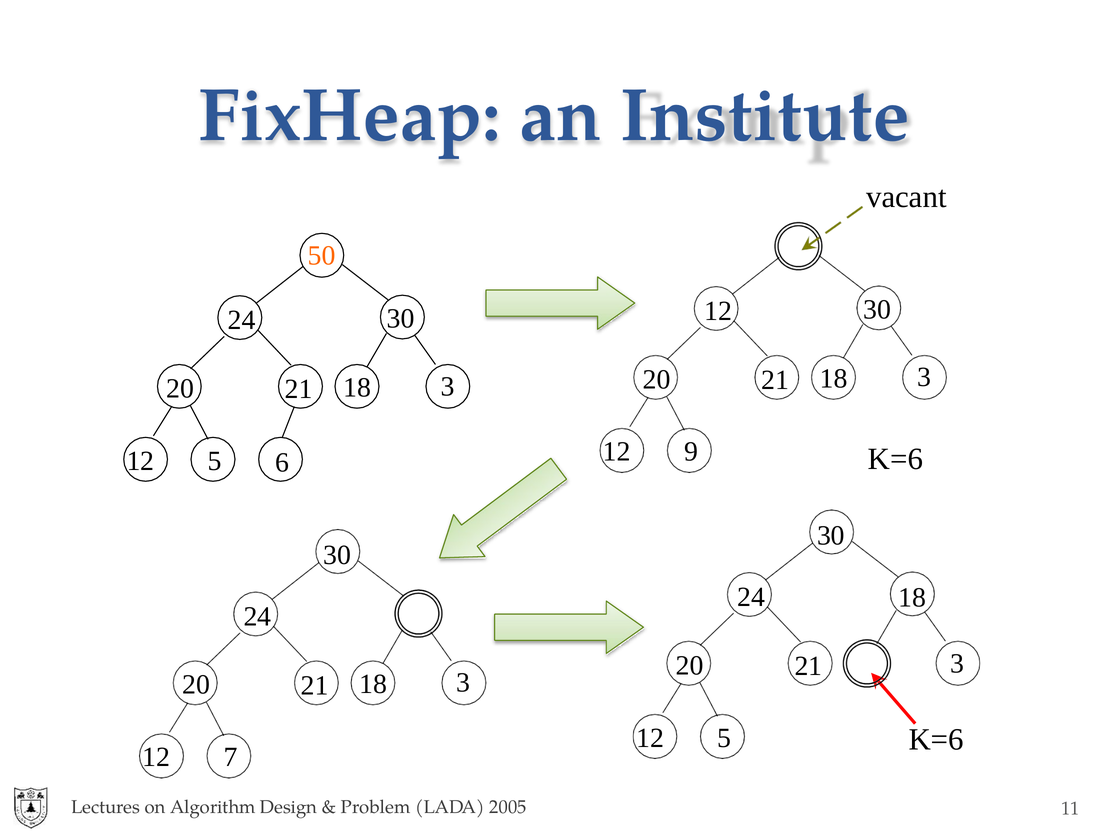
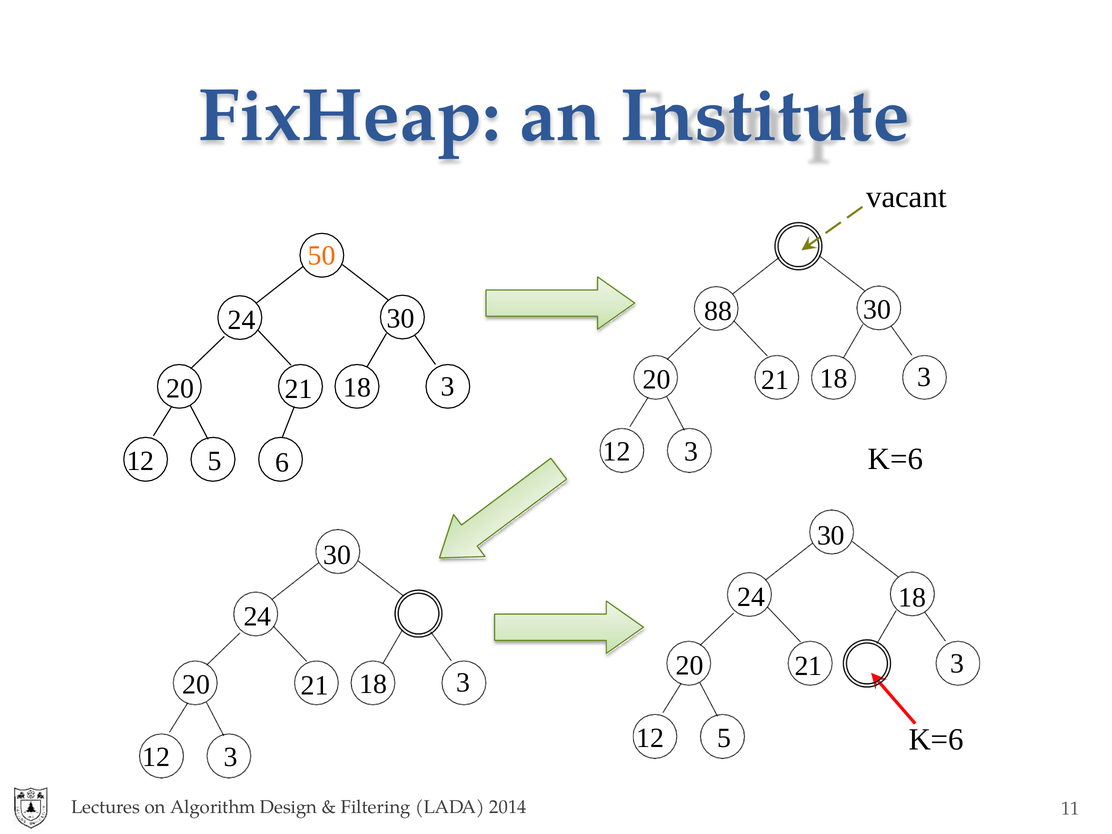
30 12: 12 -> 88
9 at (691, 452): 9 -> 3
7 at (231, 757): 7 -> 3
Problem: Problem -> Filtering
2005: 2005 -> 2014
